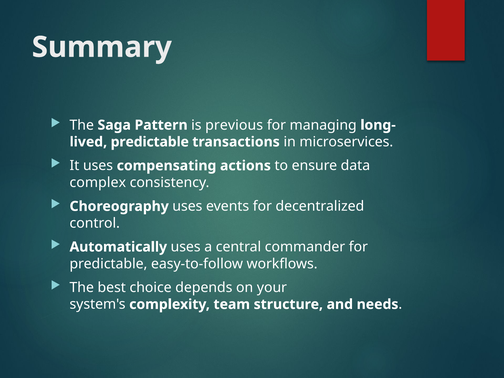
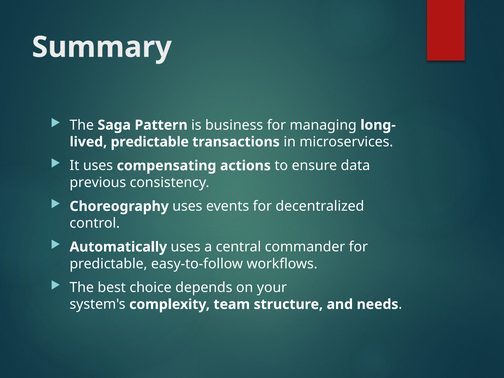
previous: previous -> business
complex: complex -> previous
